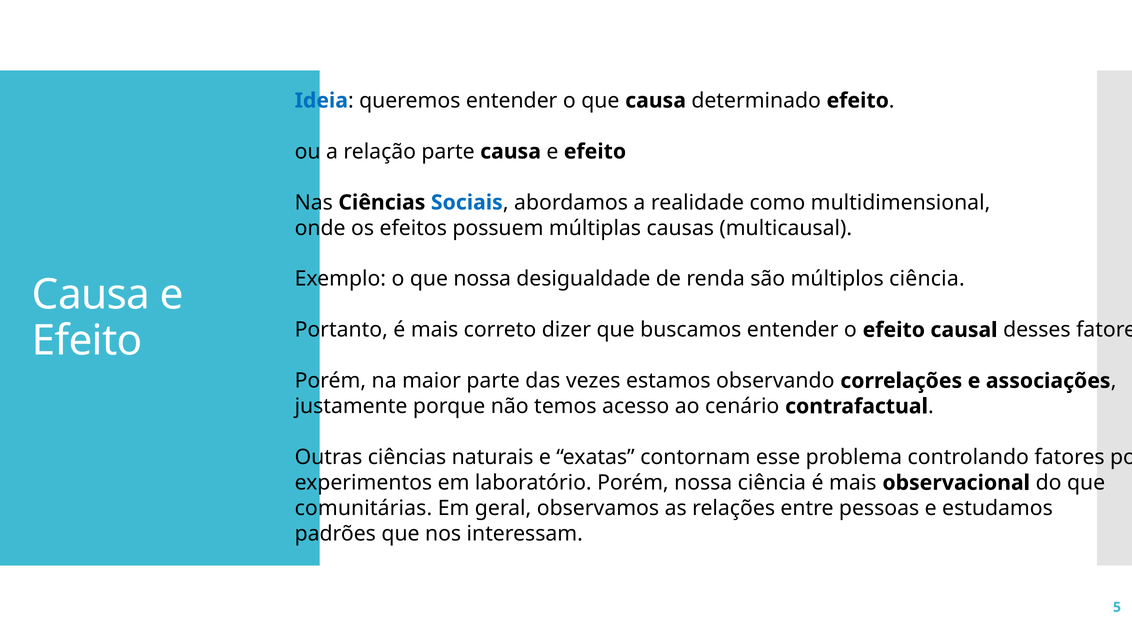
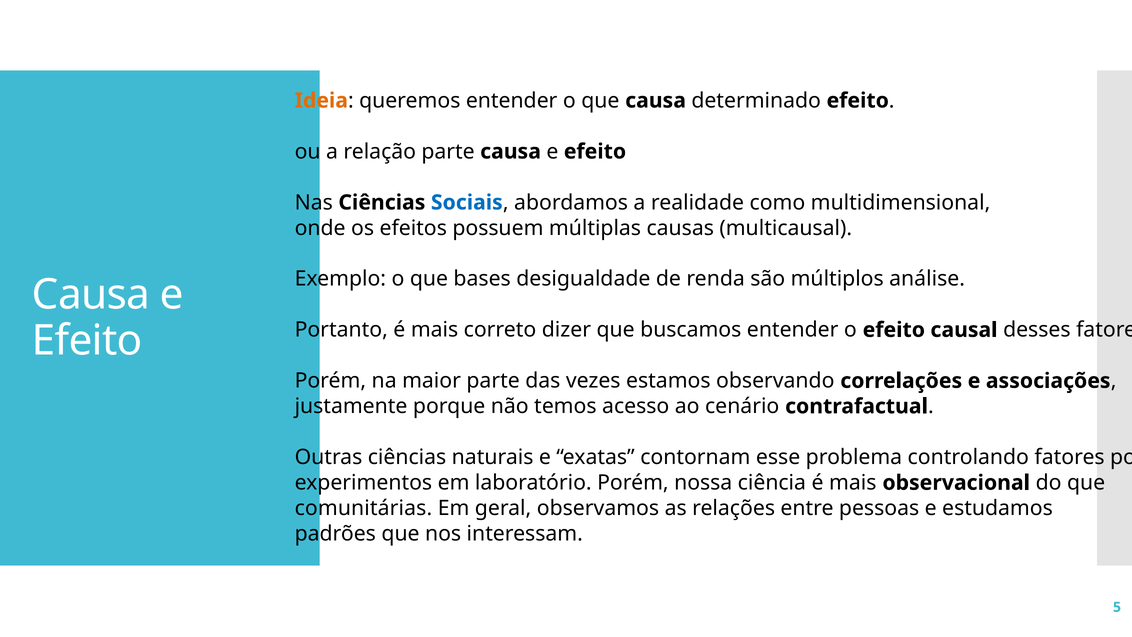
Ideia colour: blue -> orange
que nossa: nossa -> bases
múltiplos ciência: ciência -> análise
